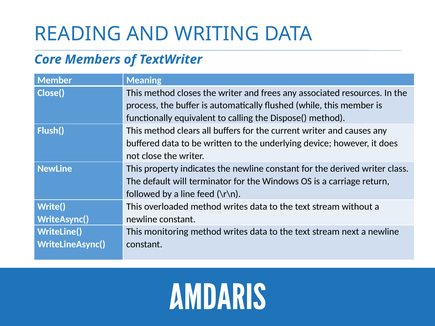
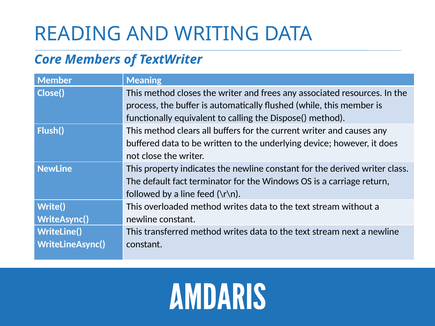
will: will -> fact
monitoring: monitoring -> transferred
